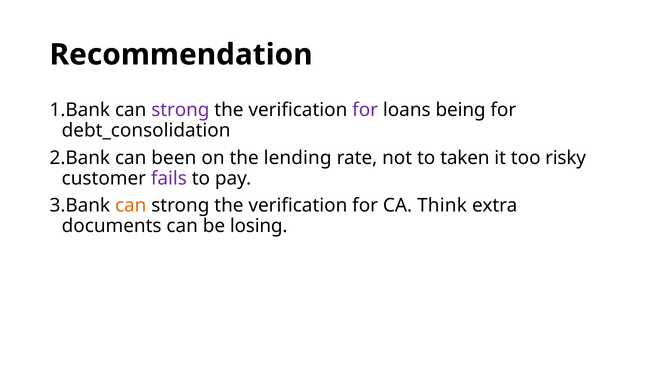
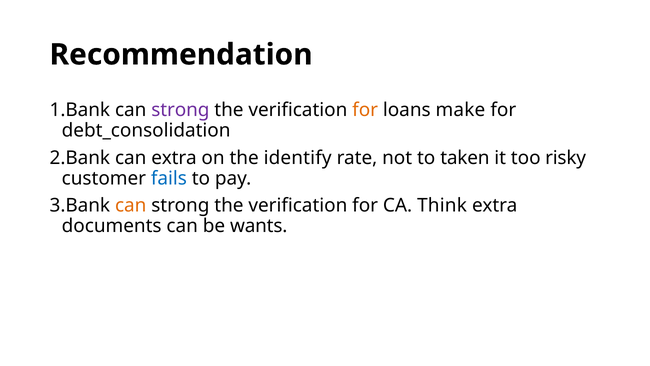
for at (365, 110) colour: purple -> orange
being: being -> make
can been: been -> extra
lending: lending -> identify
fails colour: purple -> blue
losing: losing -> wants
